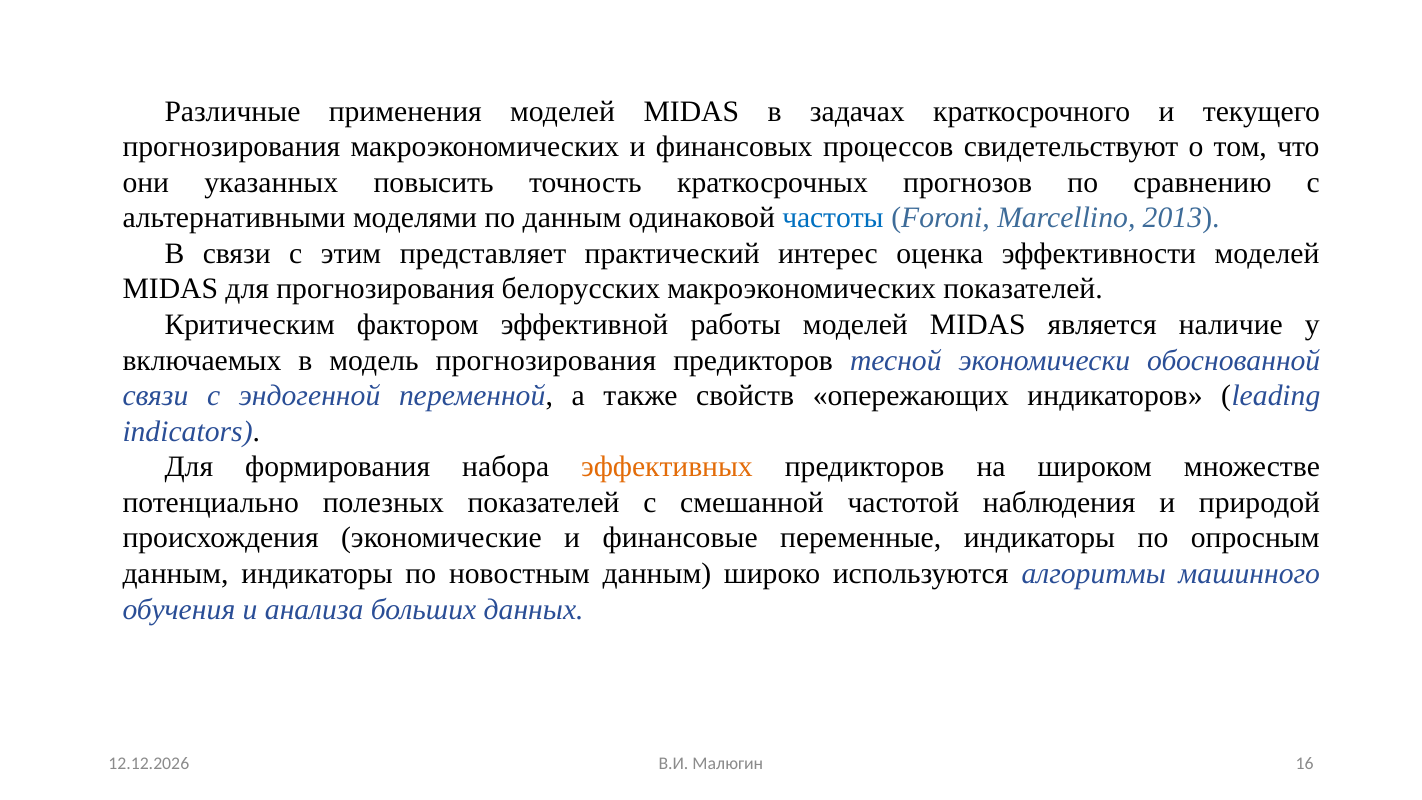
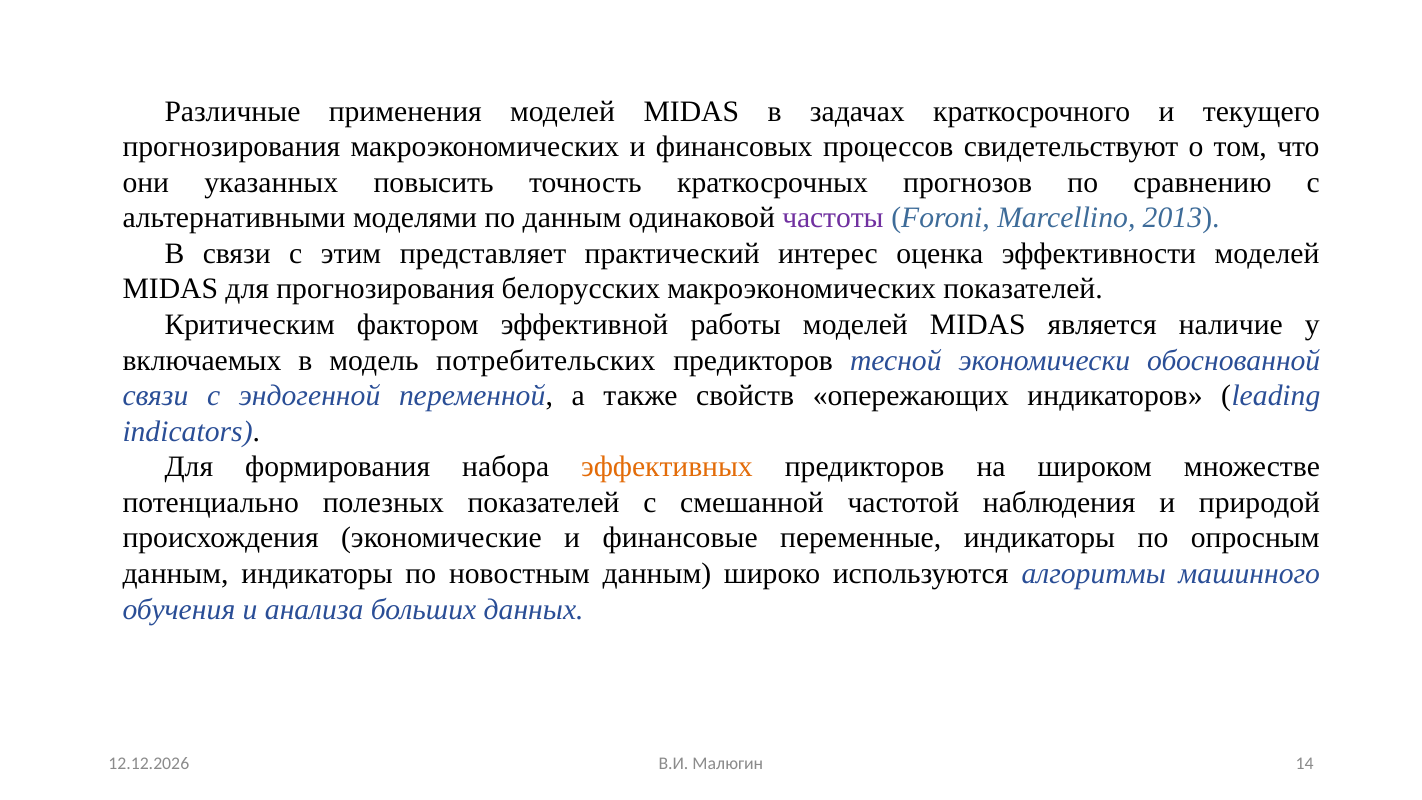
частоты colour: blue -> purple
модель прогнозирования: прогнозирования -> потребительских
16: 16 -> 14
